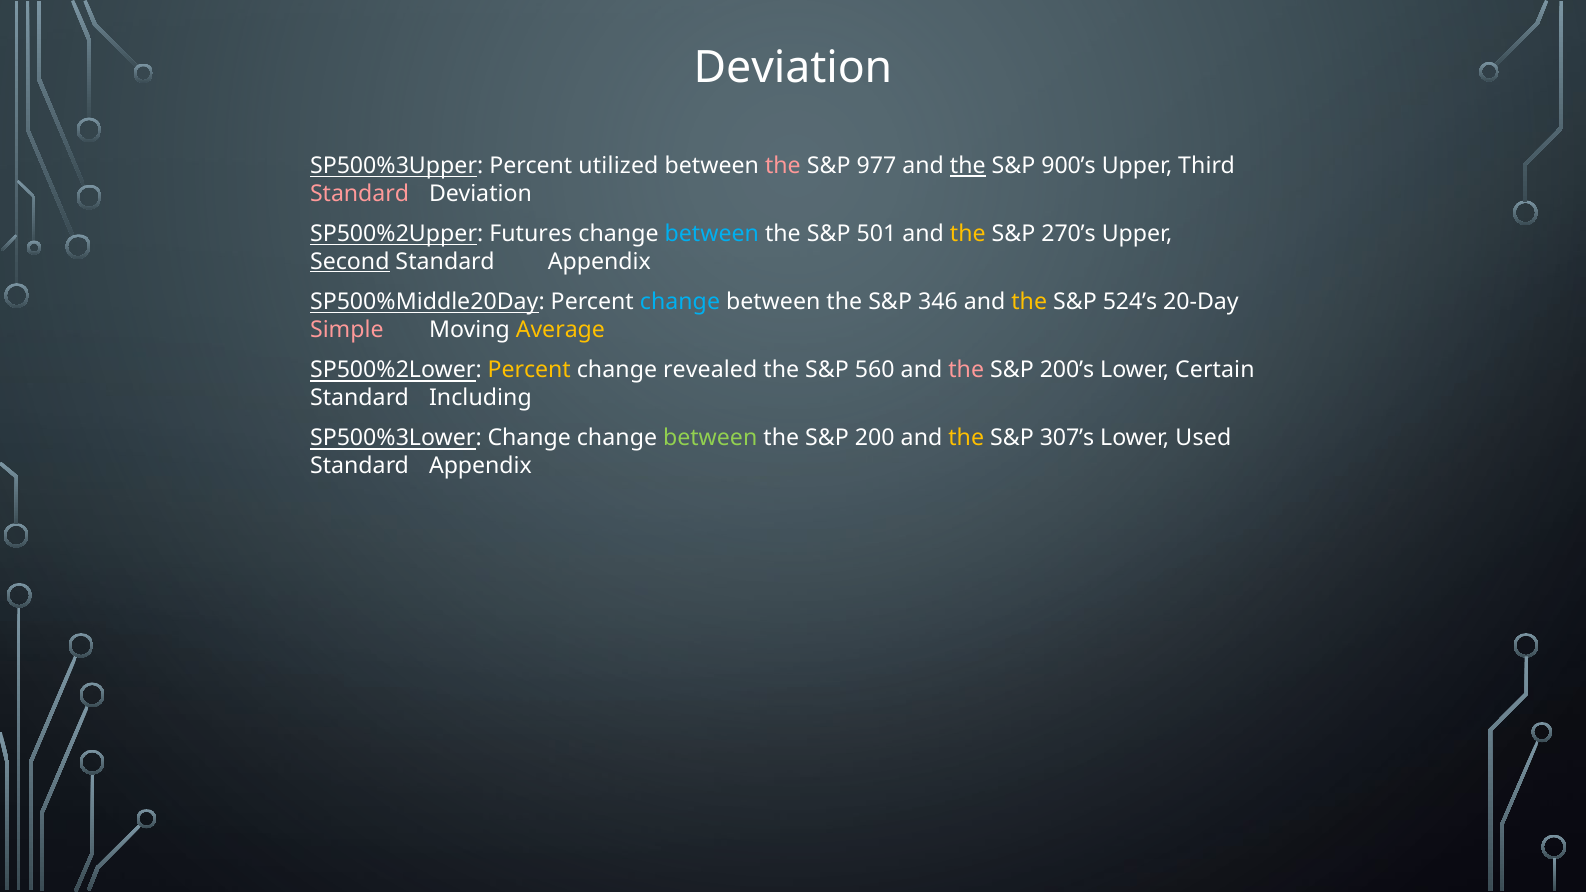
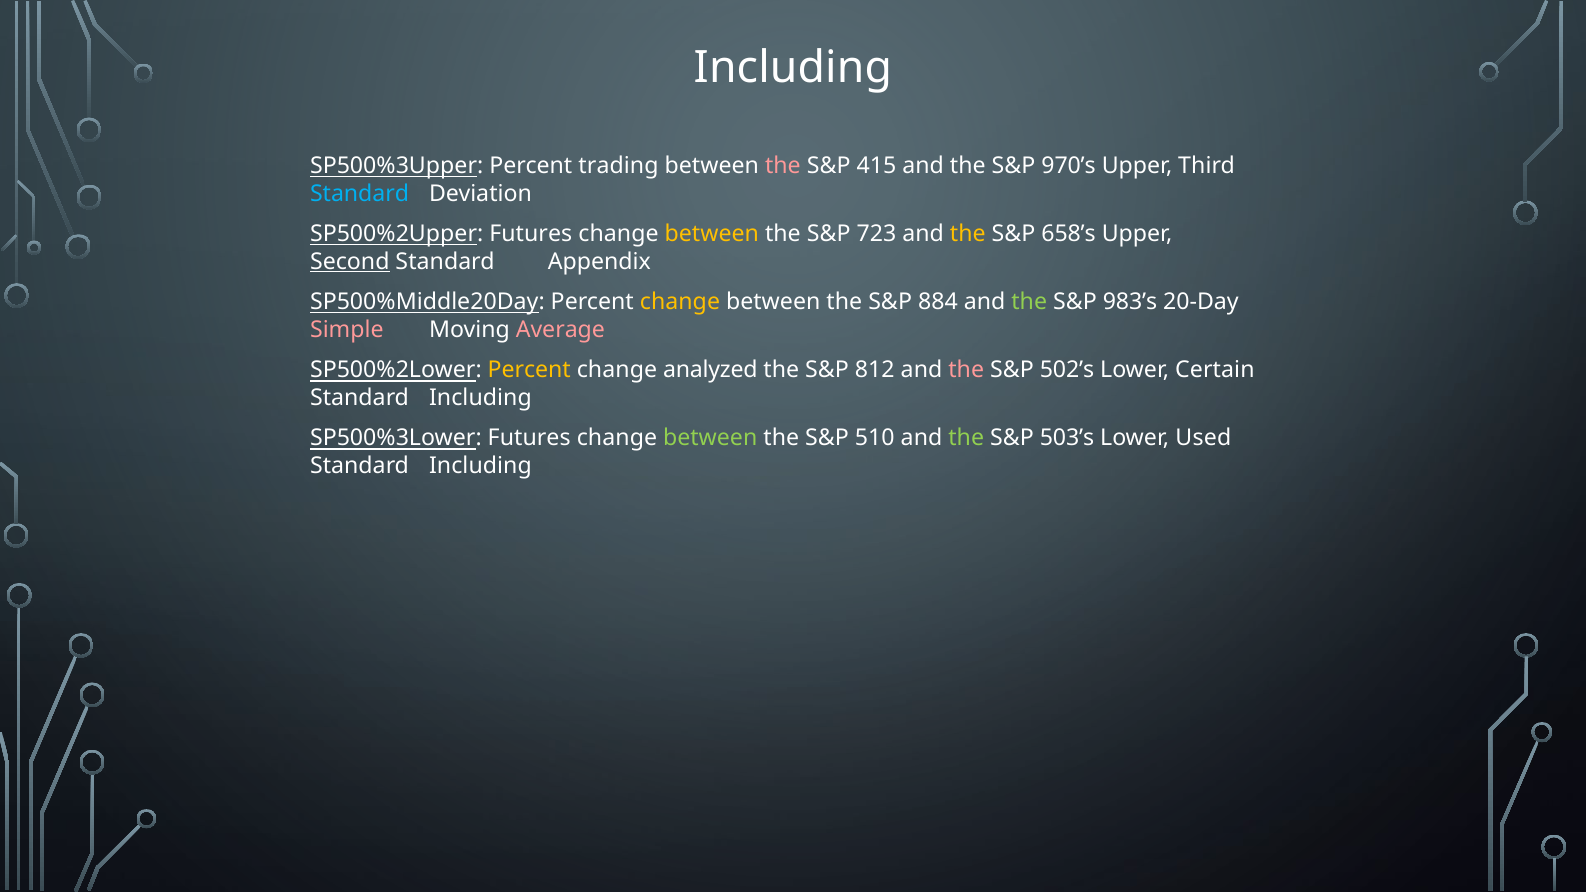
Deviation at (793, 68): Deviation -> Including
utilized: utilized -> trading
977: 977 -> 415
the at (968, 166) underline: present -> none
900’s: 900’s -> 970’s
Standard at (360, 194) colour: pink -> light blue
between at (712, 234) colour: light blue -> yellow
501: 501 -> 723
270’s: 270’s -> 658’s
change at (680, 302) colour: light blue -> yellow
346: 346 -> 884
the at (1029, 302) colour: yellow -> light green
524’s: 524’s -> 983’s
Average colour: yellow -> pink
revealed: revealed -> analyzed
560: 560 -> 812
200’s: 200’s -> 502’s
SP500%3Lower Change: Change -> Futures
200: 200 -> 510
the at (966, 438) colour: yellow -> light green
307’s: 307’s -> 503’s
Appendix at (480, 466): Appendix -> Including
